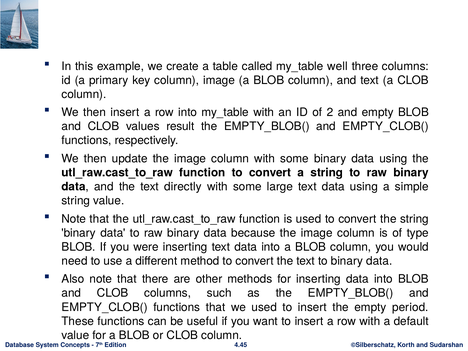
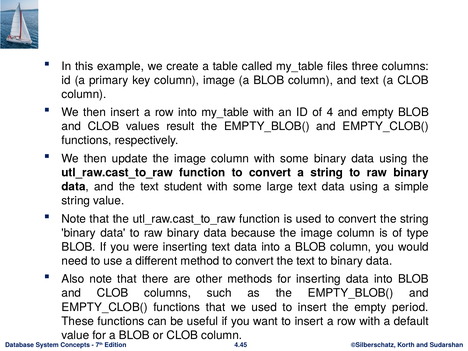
well: well -> files
2: 2 -> 4
directly: directly -> student
